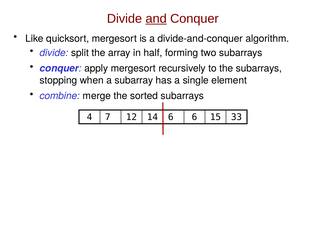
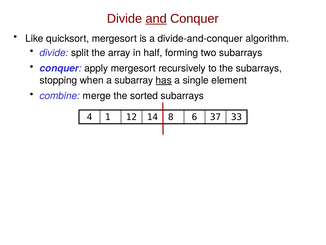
has underline: none -> present
7: 7 -> 1
14 6: 6 -> 8
15: 15 -> 37
